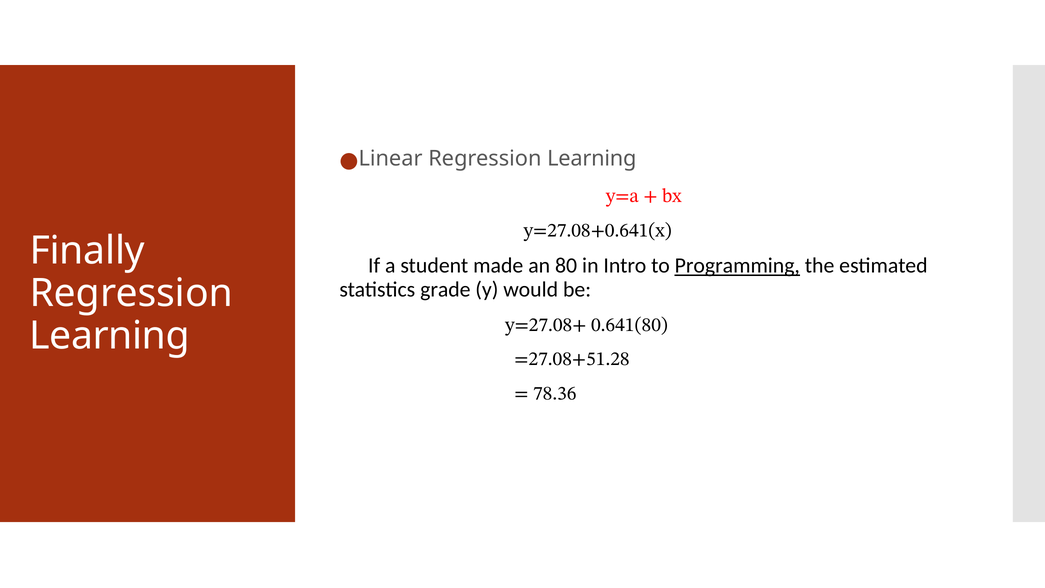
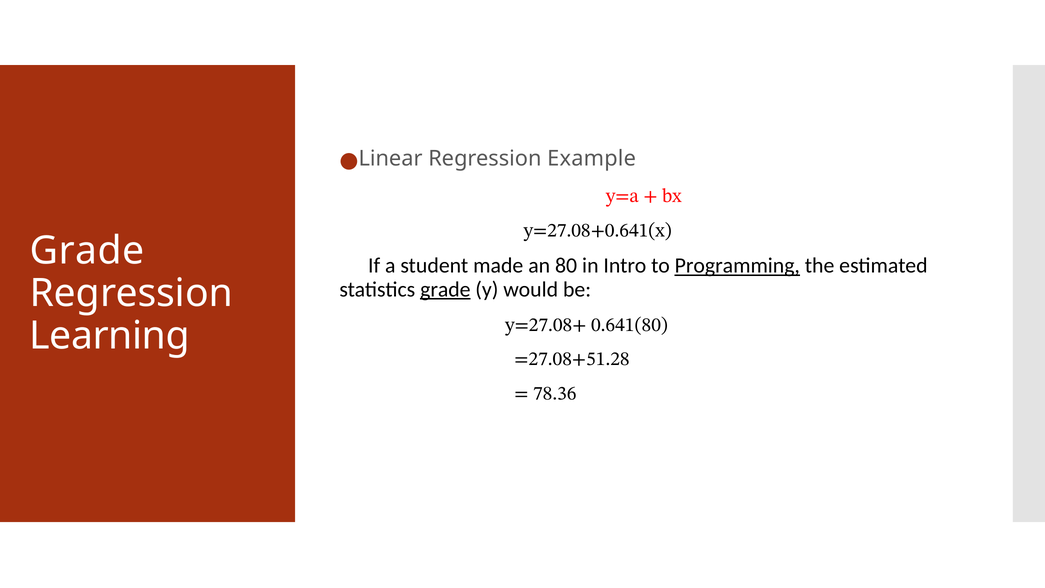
Learning at (592, 158): Learning -> Example
Finally at (87, 251): Finally -> Grade
grade at (445, 289) underline: none -> present
